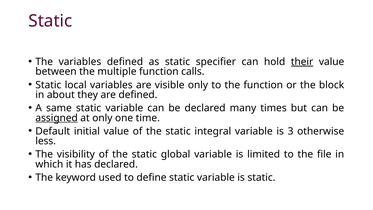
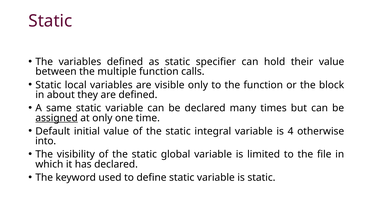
their underline: present -> none
3: 3 -> 4
less: less -> into
